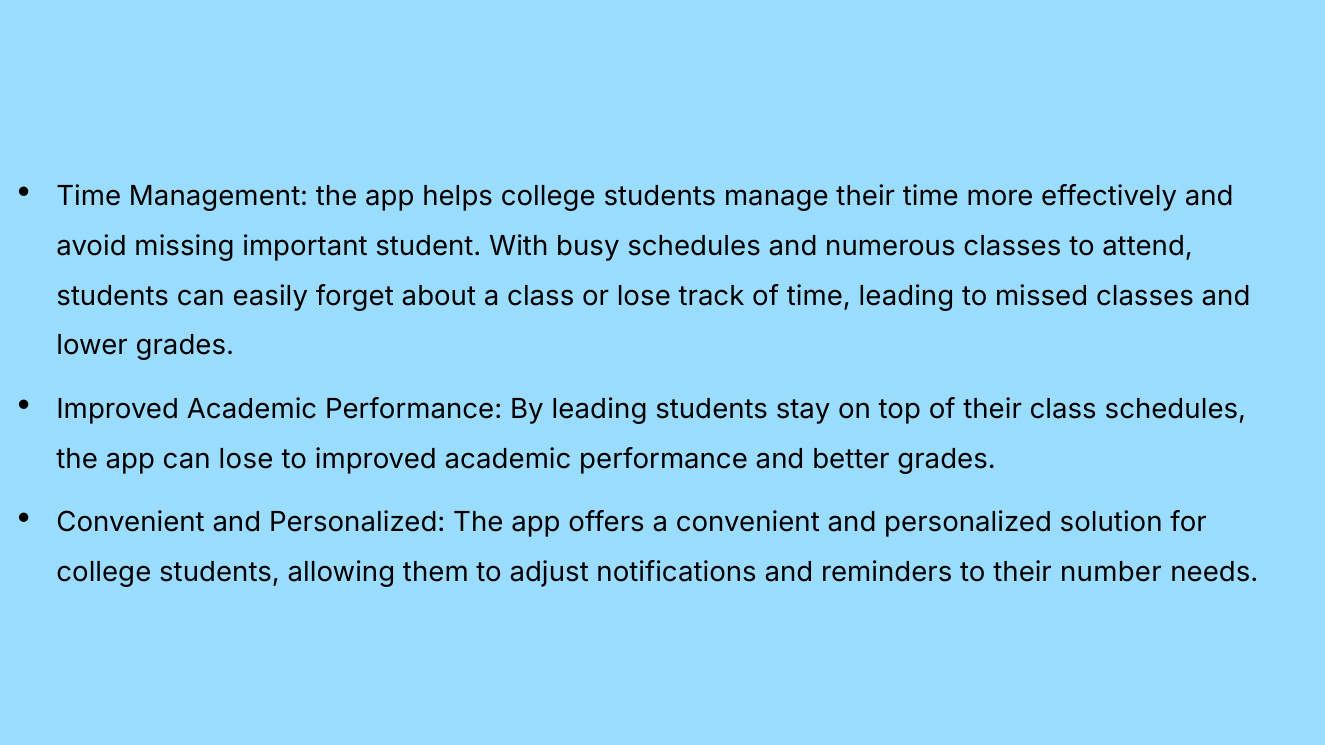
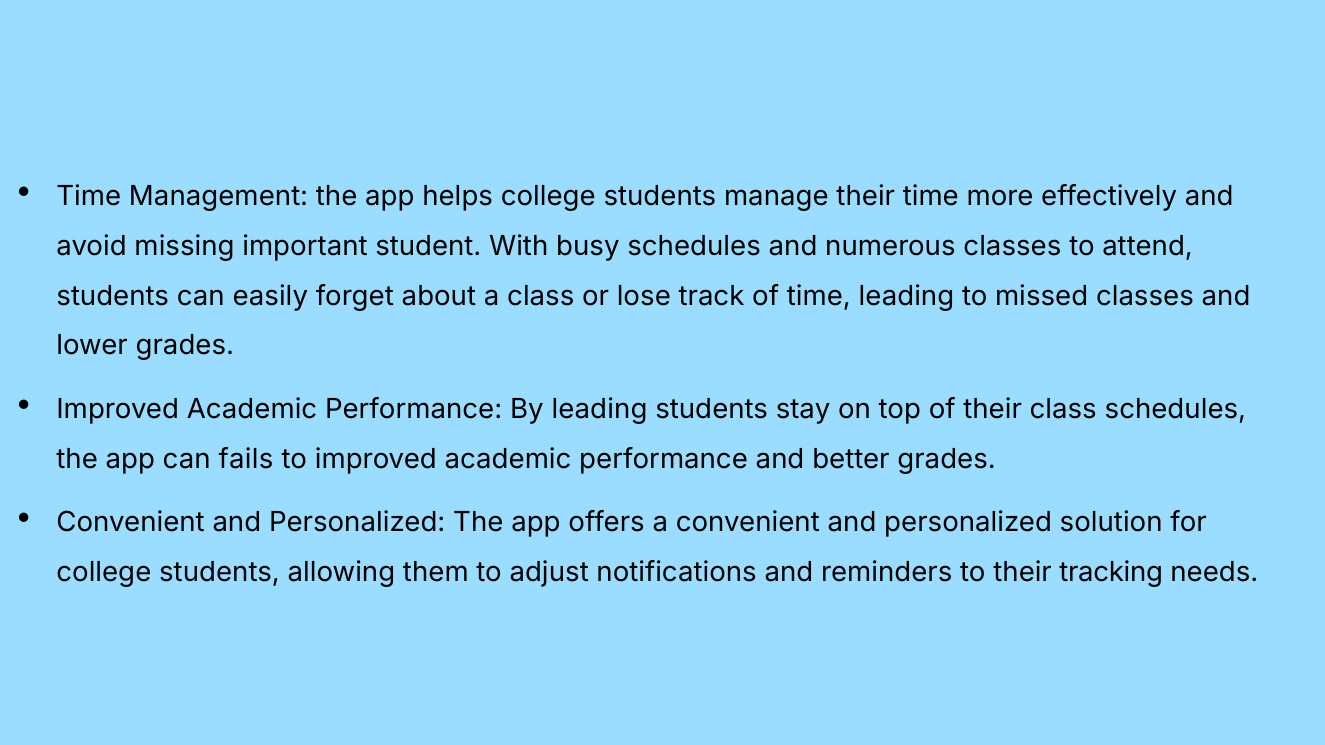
can lose: lose -> fails
number: number -> tracking
